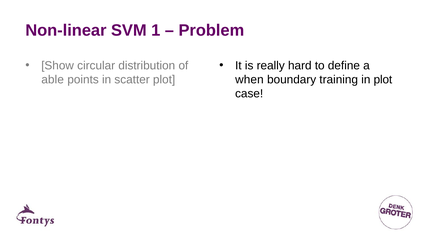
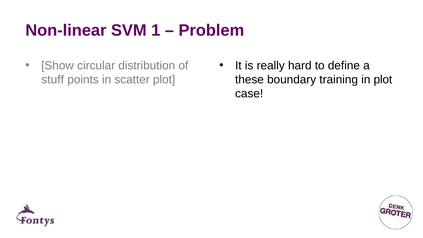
able: able -> stuff
when: when -> these
